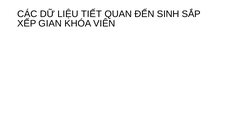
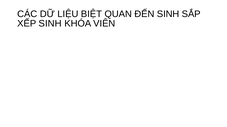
TIẾT: TIẾT -> BIỆT
XẾP GIAN: GIAN -> SINH
